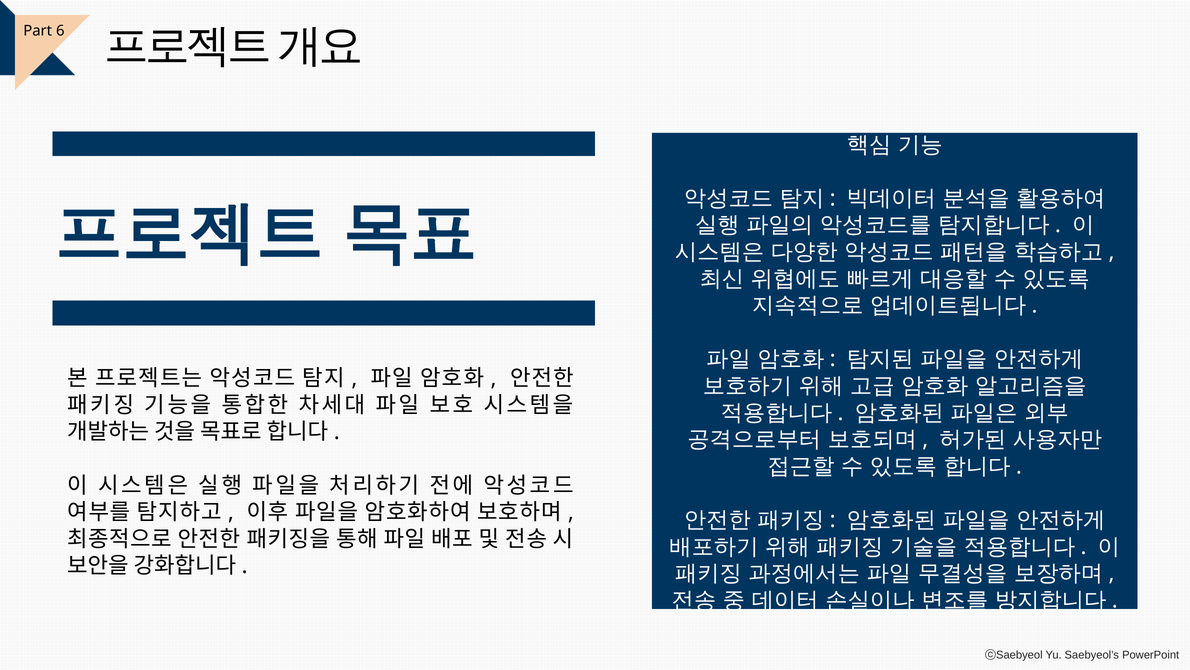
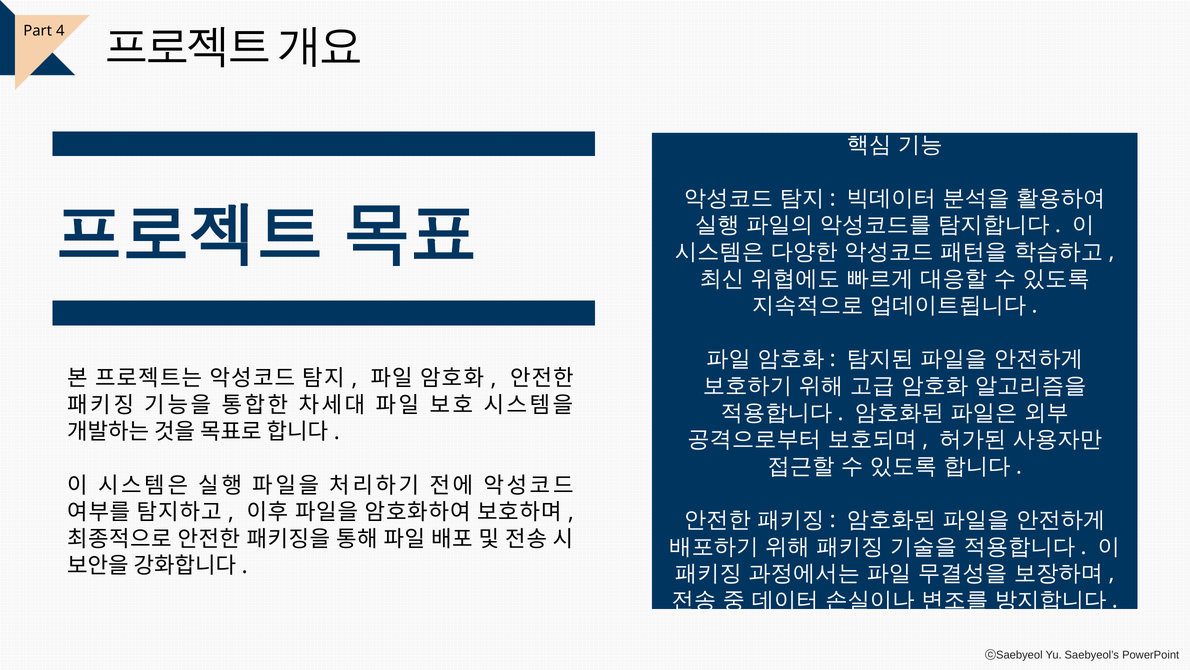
6: 6 -> 4
